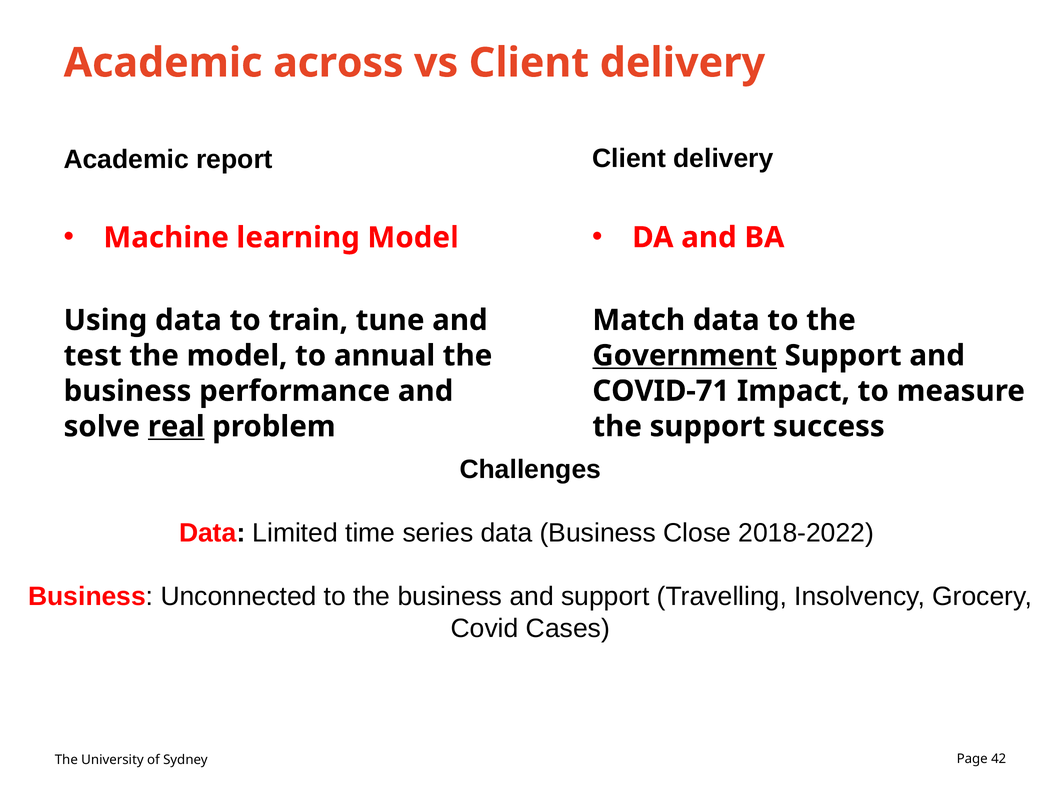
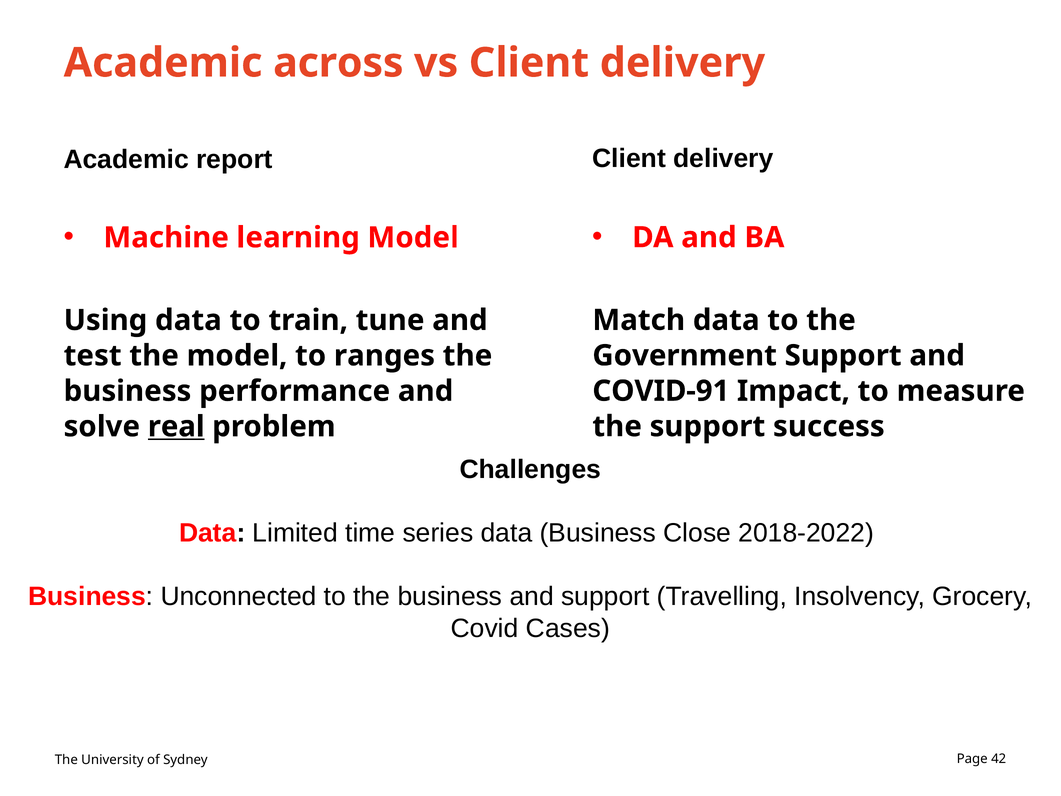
annual: annual -> ranges
Government underline: present -> none
COVID-71: COVID-71 -> COVID-91
